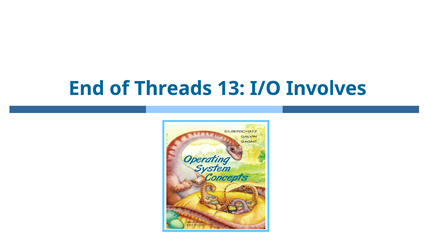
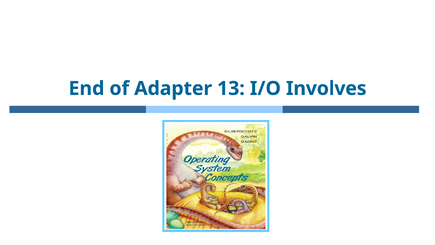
Threads: Threads -> Adapter
